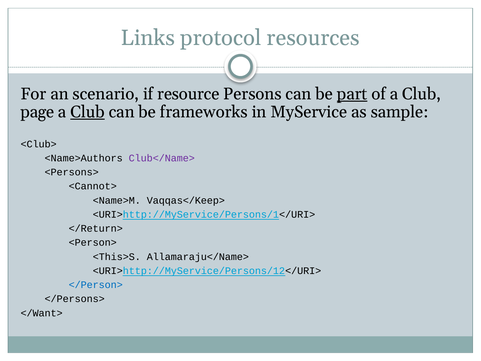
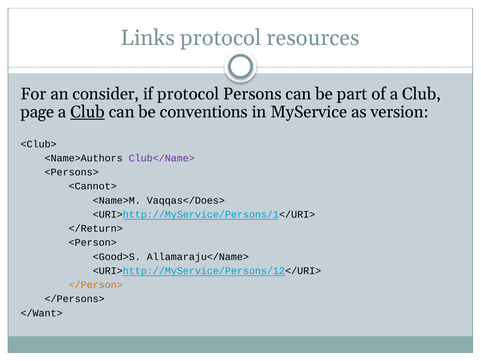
scenario: scenario -> consider
if resource: resource -> protocol
part underline: present -> none
frameworks: frameworks -> conventions
sample: sample -> version
Vaqqas</Keep>: Vaqqas</Keep> -> Vaqqas</Does>
<This>S: <This>S -> <Good>S
</Person> colour: blue -> orange
